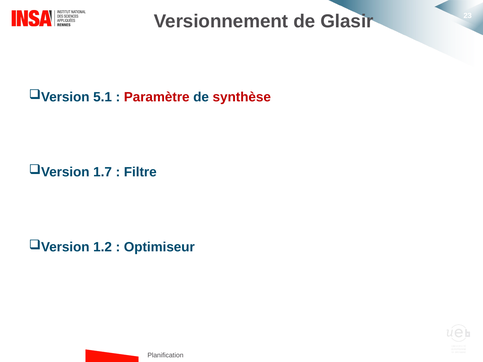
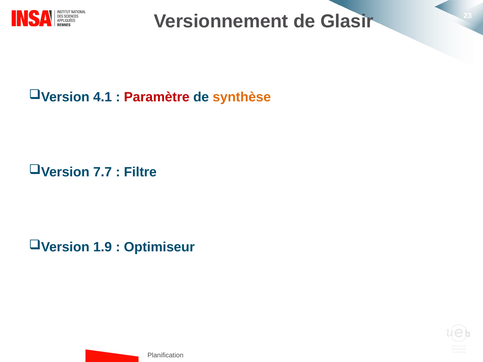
5.1: 5.1 -> 4.1
synthèse colour: red -> orange
1.7: 1.7 -> 7.7
1.2: 1.2 -> 1.9
